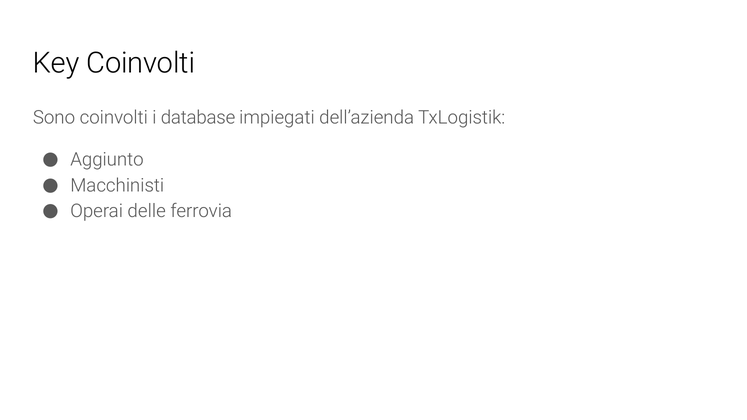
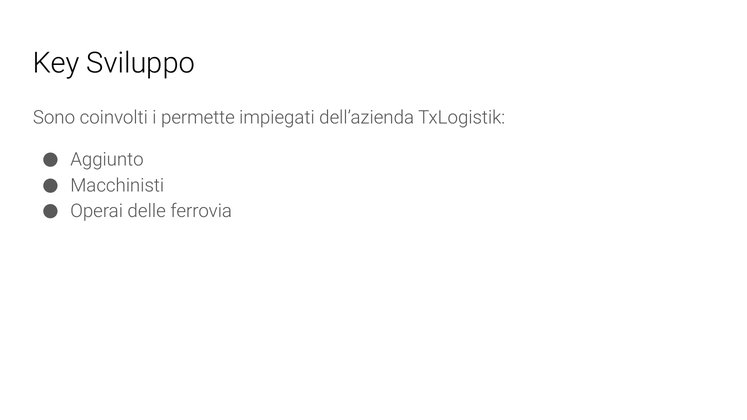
Key Coinvolti: Coinvolti -> Sviluppo
database: database -> permette
